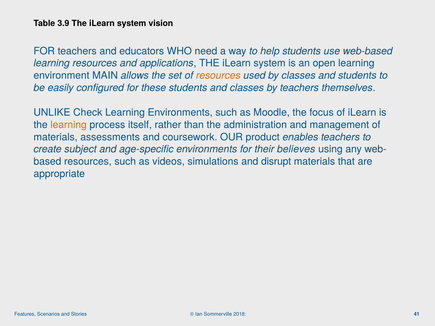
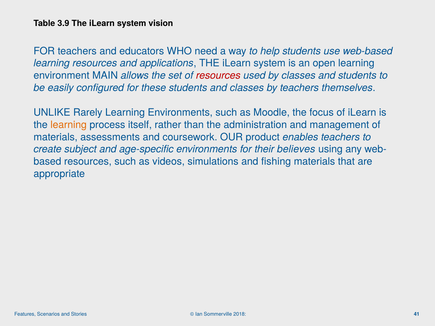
resources at (218, 75) colour: orange -> red
Check: Check -> Rarely
disrupt: disrupt -> fishing
